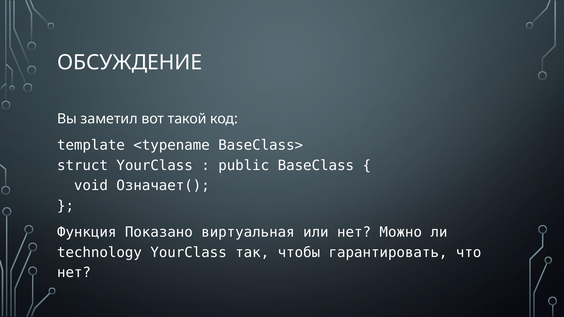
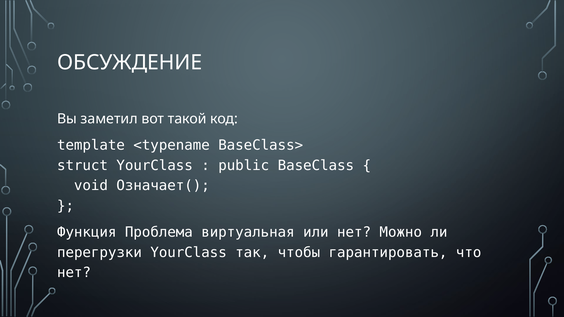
Показано: Показано -> Проблема
technology: technology -> перегрузки
